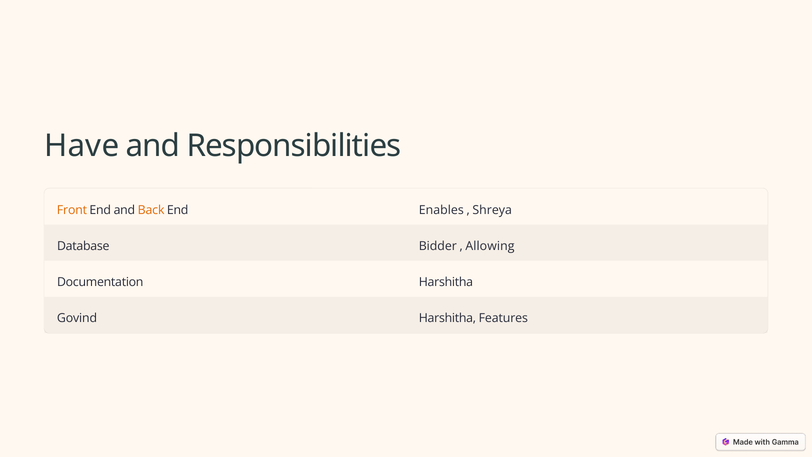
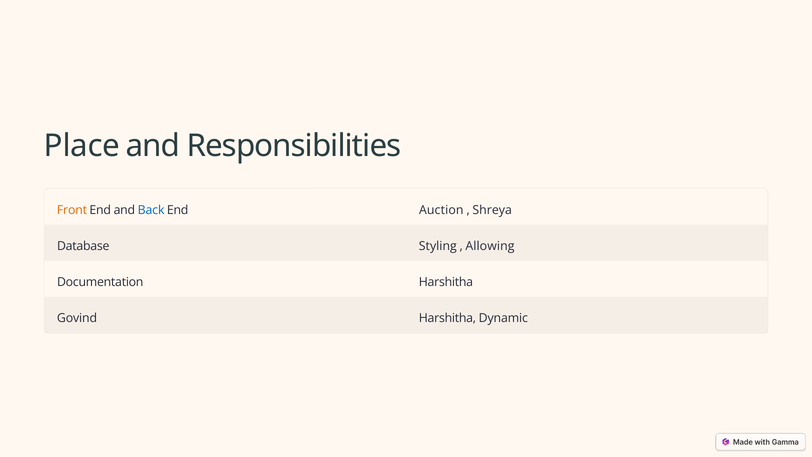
Have: Have -> Place
Back colour: orange -> blue
Enables: Enables -> Auction
Bidder: Bidder -> Styling
Features: Features -> Dynamic
